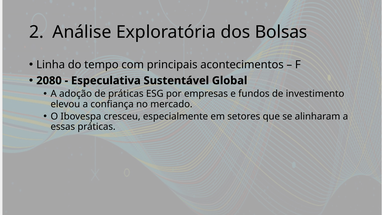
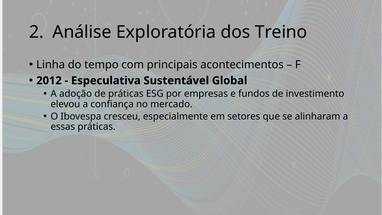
Bolsas: Bolsas -> Treino
2080: 2080 -> 2012
